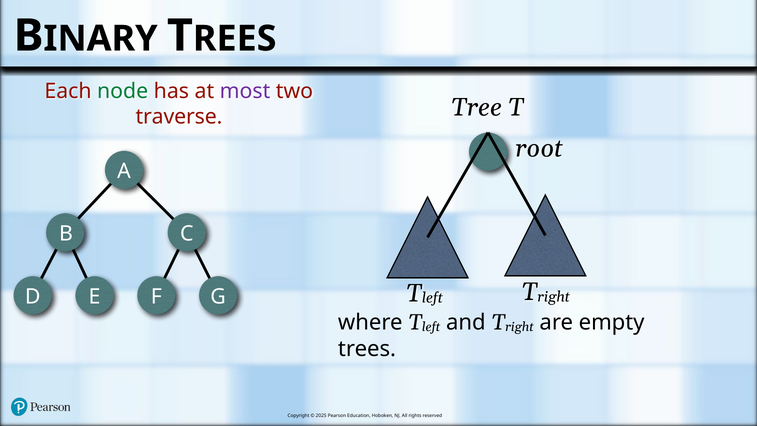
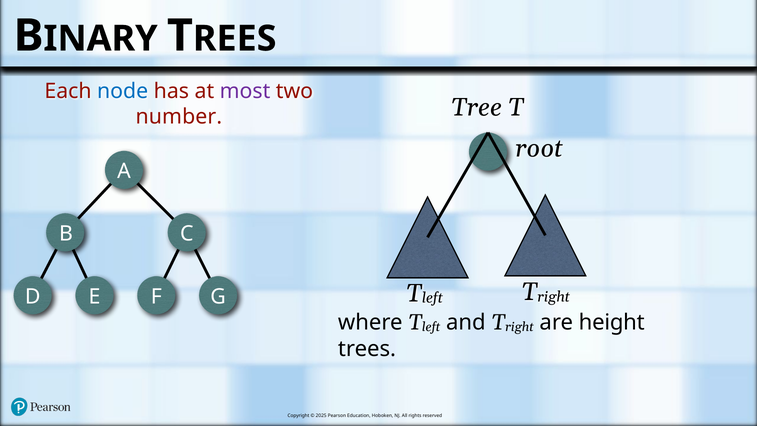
node colour: green -> blue
traverse: traverse -> number
empty: empty -> height
